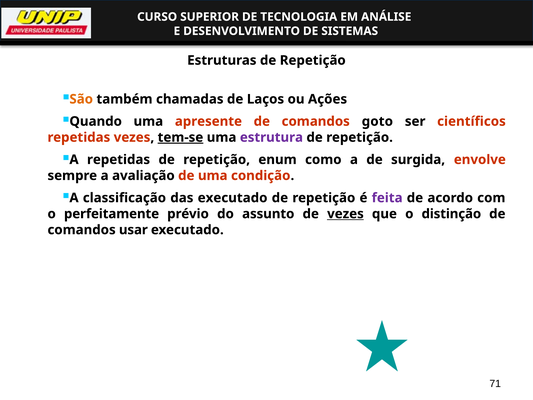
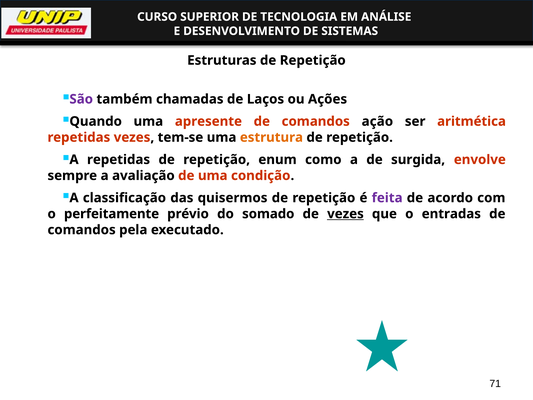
São colour: orange -> purple
goto: goto -> ação
científicos: científicos -> aritmética
tem-se underline: present -> none
estrutura colour: purple -> orange
das executado: executado -> quisermos
assunto: assunto -> somado
distinção: distinção -> entradas
usar: usar -> pela
